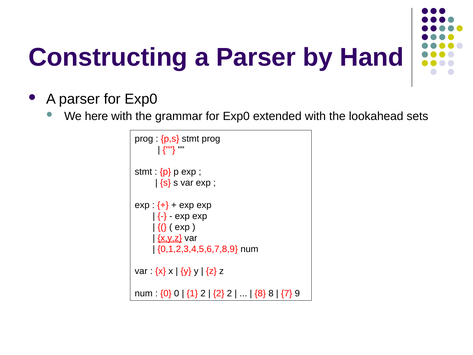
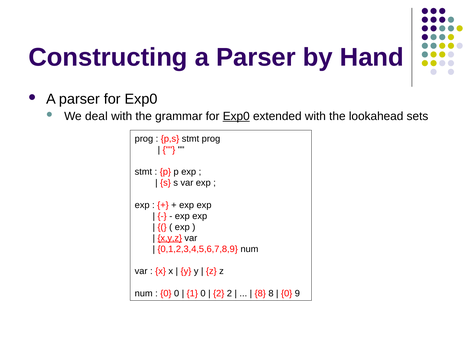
here: here -> deal
Exp0 at (236, 116) underline: none -> present
1 2: 2 -> 0
7 at (287, 293): 7 -> 0
